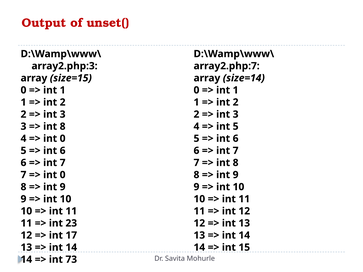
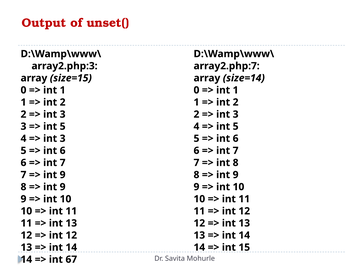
8 at (63, 127): 8 -> 5
0 at (63, 139): 0 -> 3
0 at (63, 175): 0 -> 9
23 at (71, 223): 23 -> 13
17 at (71, 235): 17 -> 12
73: 73 -> 67
